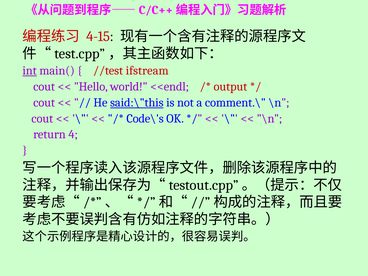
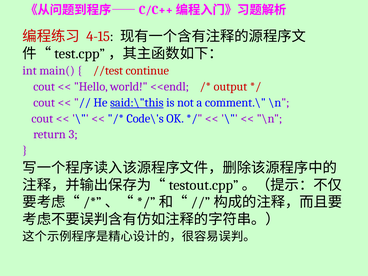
int underline: present -> none
ifstream: ifstream -> continue
4: 4 -> 3
